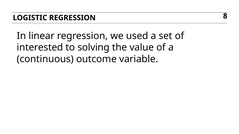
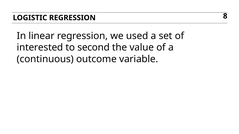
solving: solving -> second
